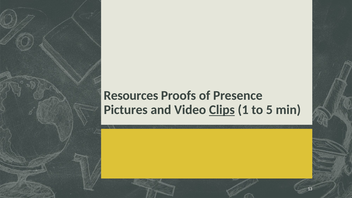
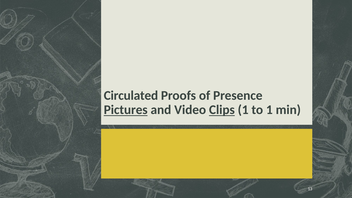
Resources: Resources -> Circulated
Pictures underline: none -> present
to 5: 5 -> 1
